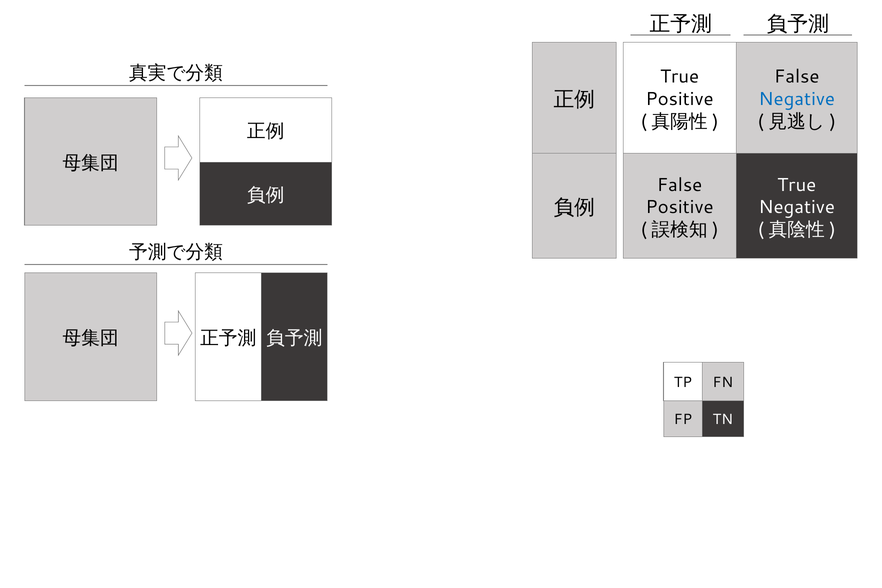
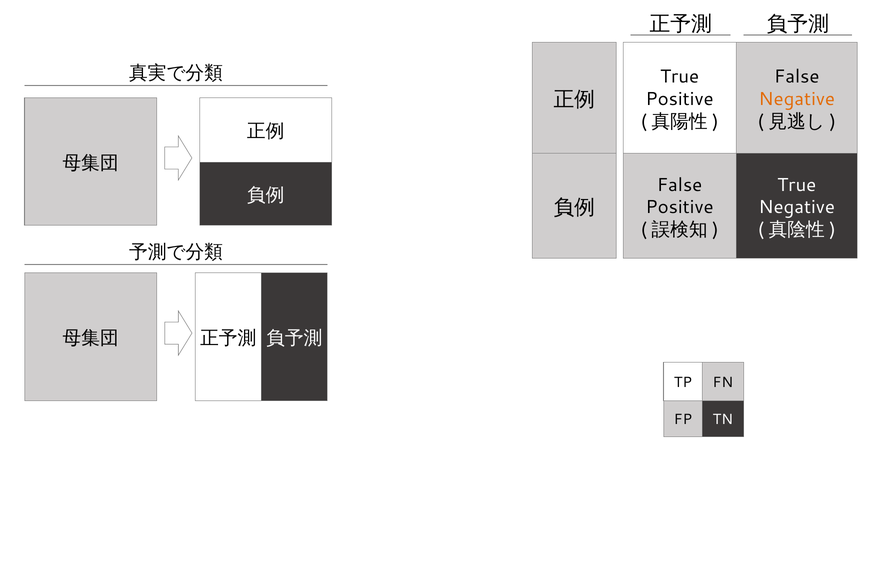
Negative at (797, 99) colour: blue -> orange
